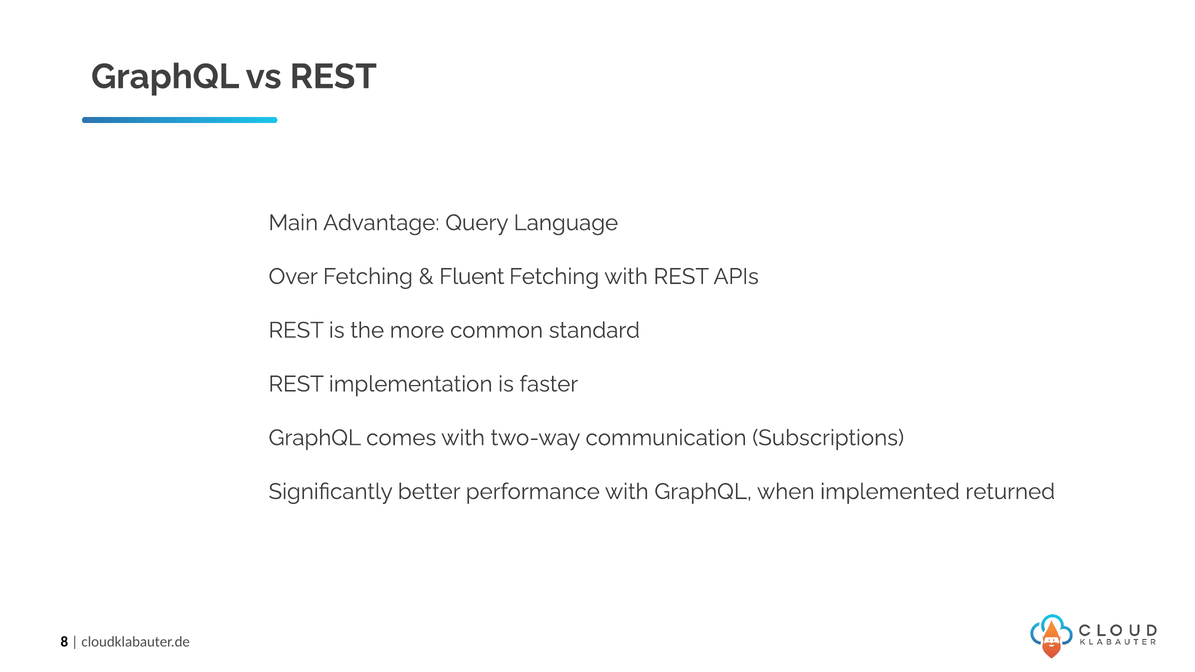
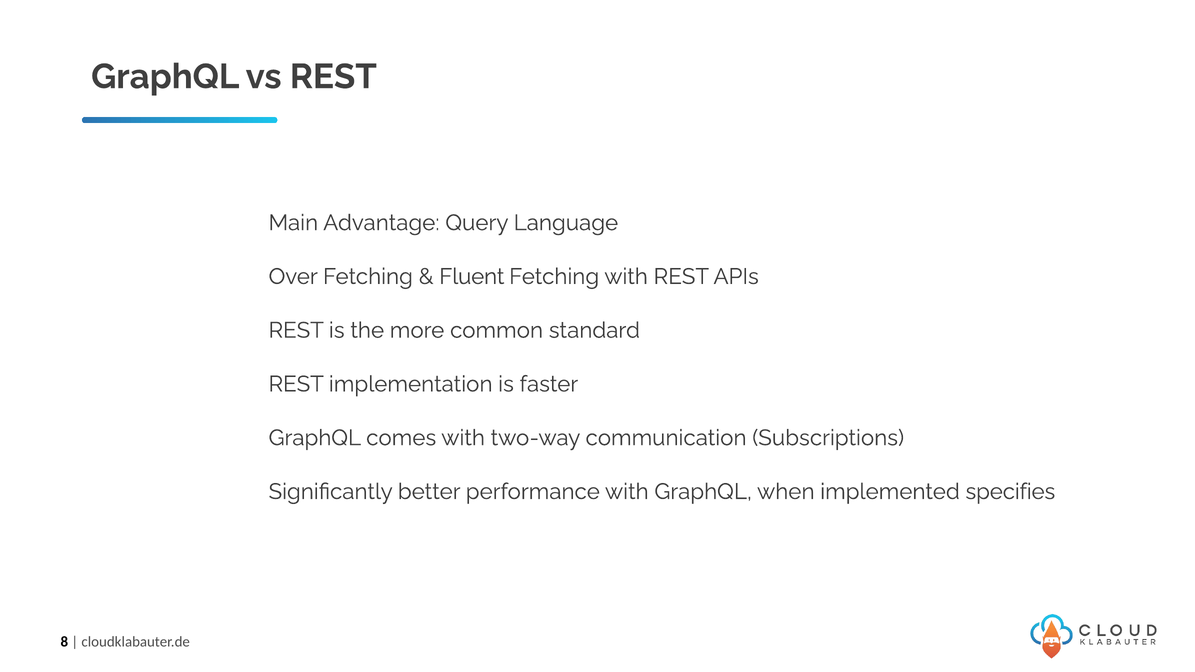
returned: returned -> specifies
